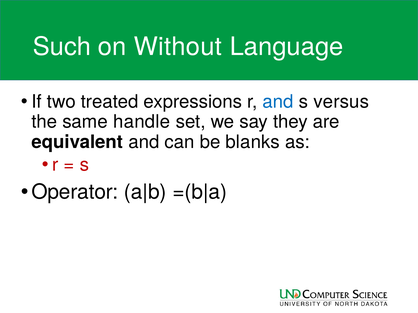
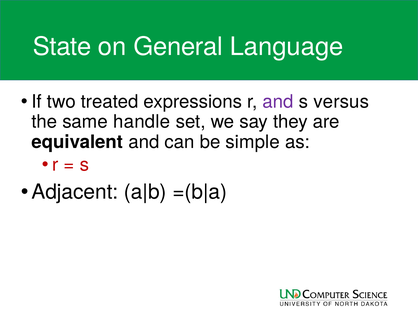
Such: Such -> State
Without: Without -> General
and at (278, 102) colour: blue -> purple
blanks: blanks -> simple
Operator: Operator -> Adjacent
